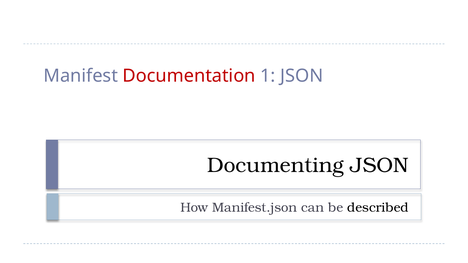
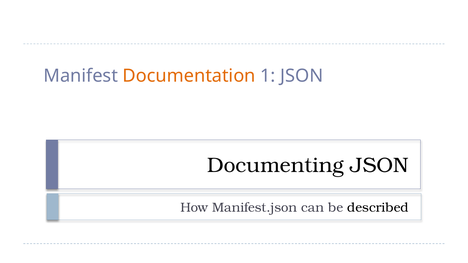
Documentation colour: red -> orange
